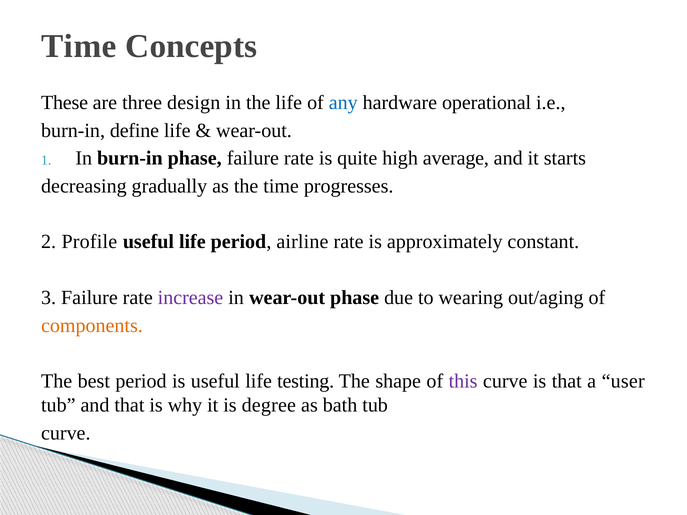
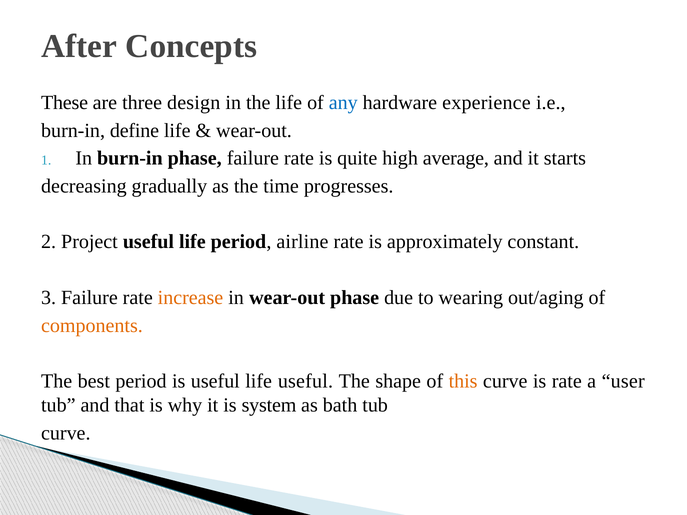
Time at (79, 46): Time -> After
operational: operational -> experience
Profile: Profile -> Project
increase colour: purple -> orange
life testing: testing -> useful
this colour: purple -> orange
is that: that -> rate
degree: degree -> system
